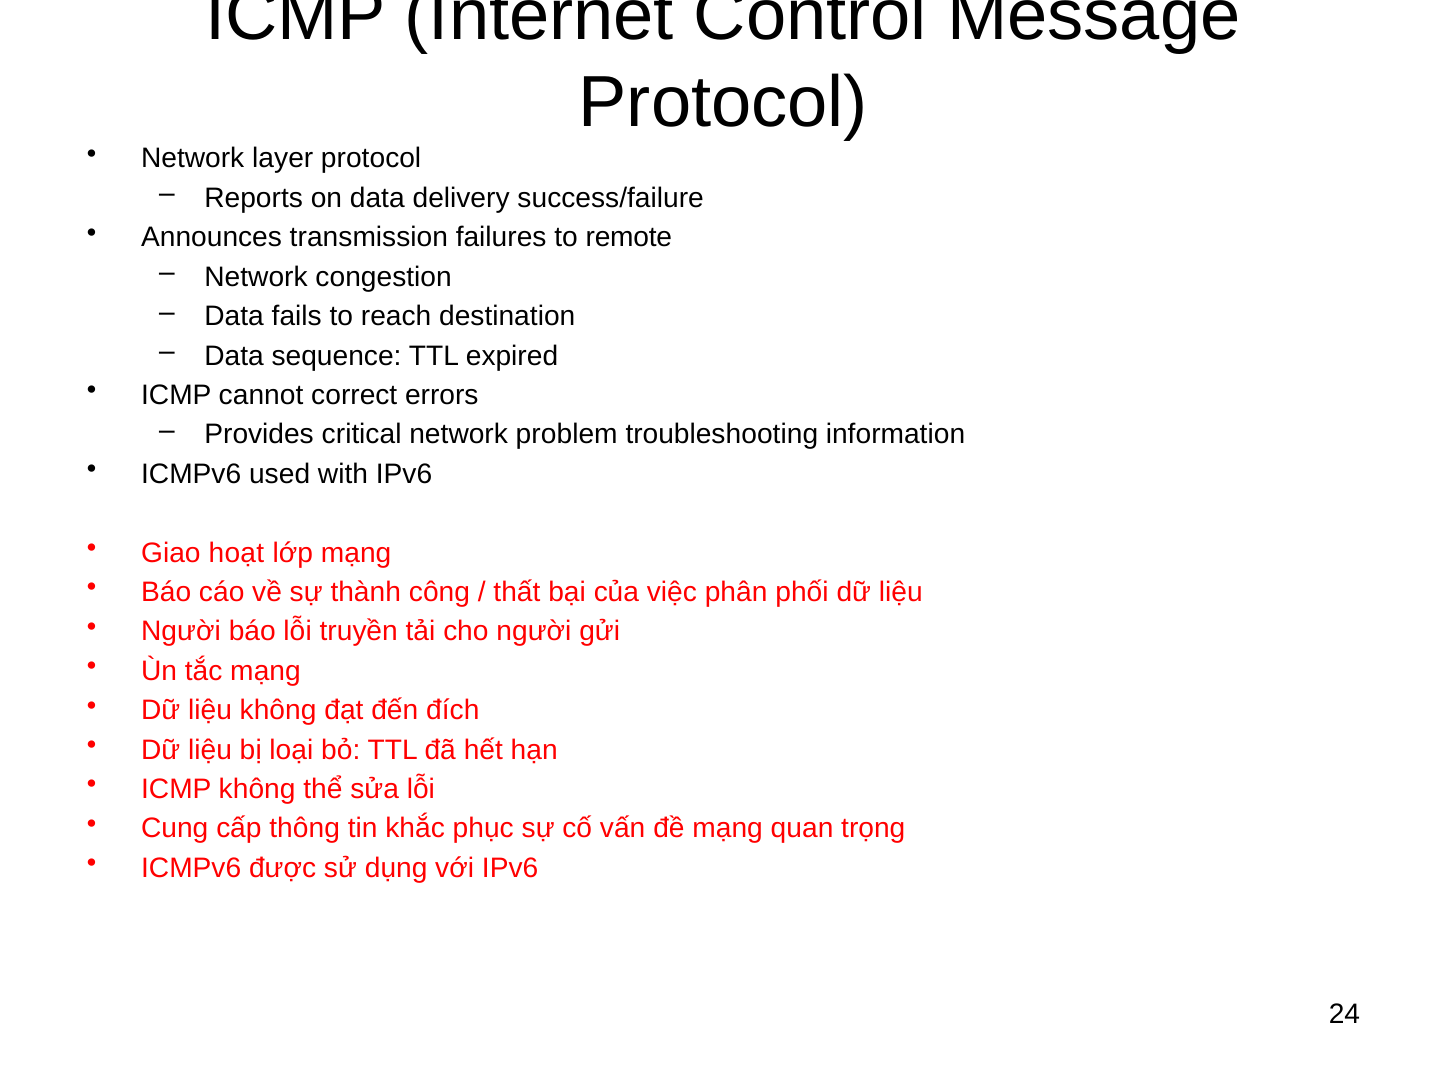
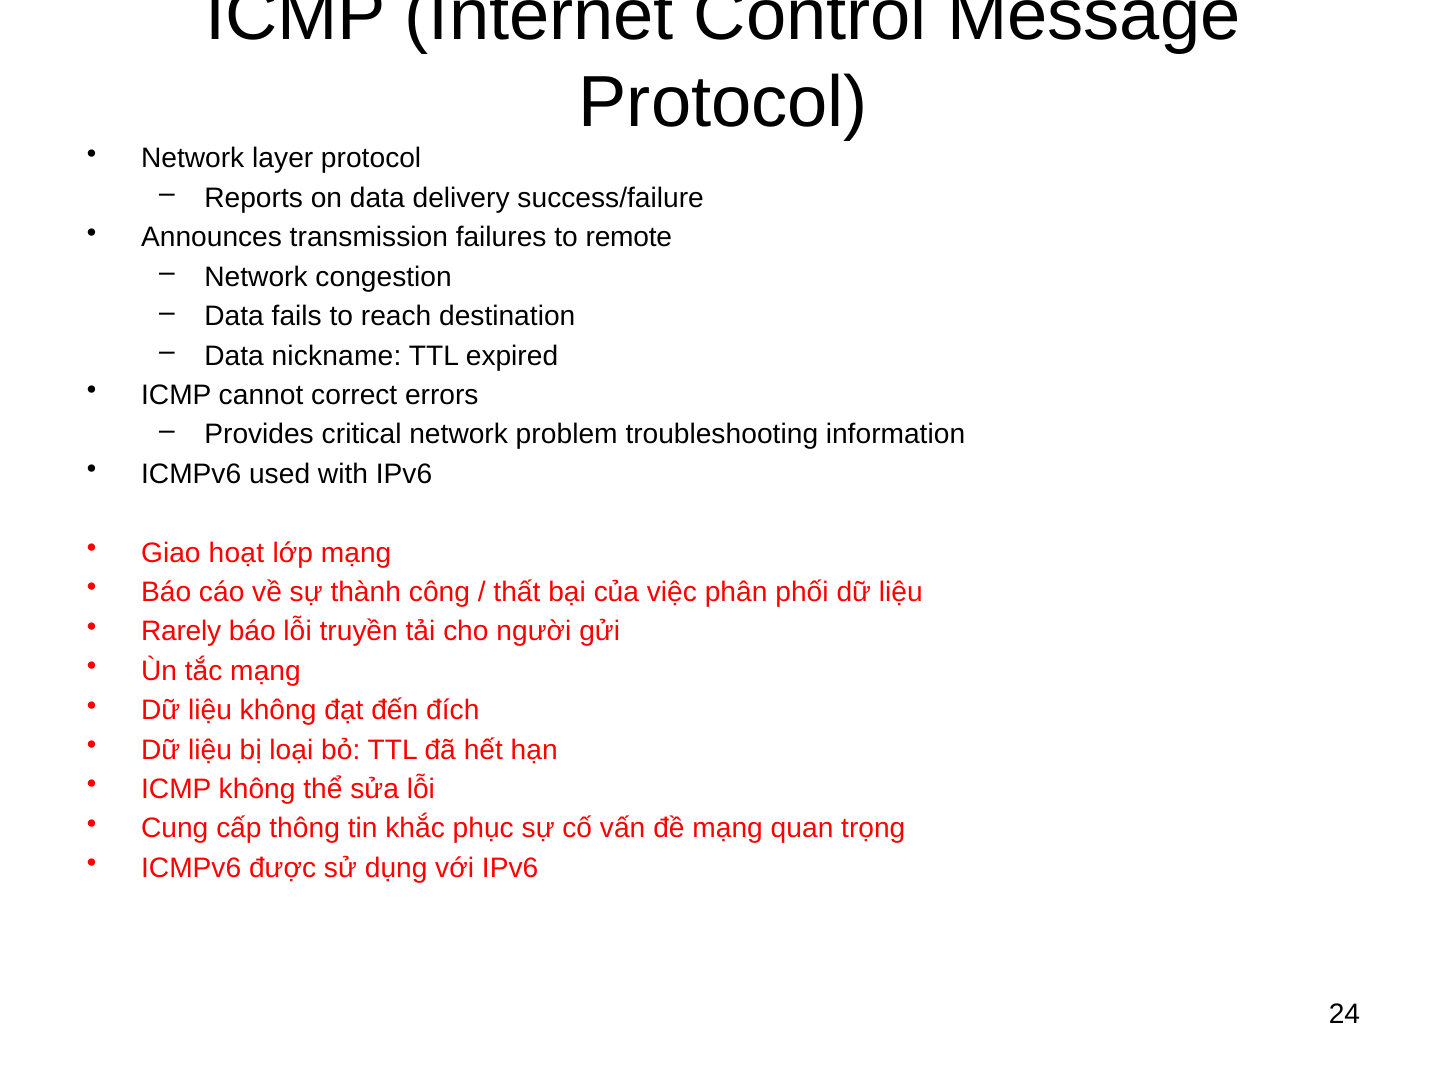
sequence: sequence -> nickname
Người at (181, 632): Người -> Rarely
